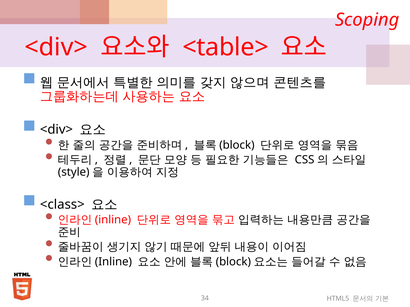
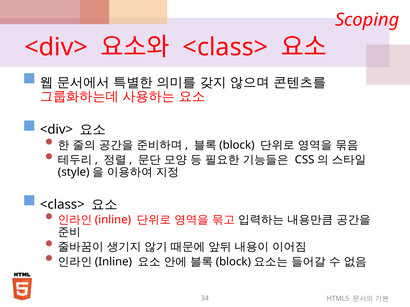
<table> at (226, 47): <table> -> <class>
